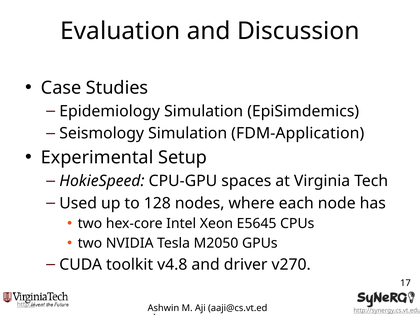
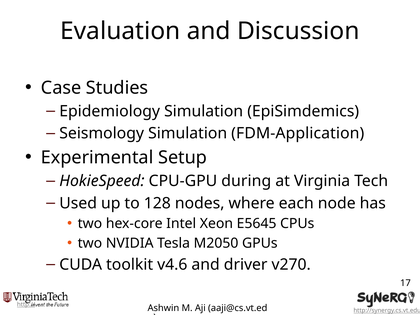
spaces: spaces -> during
v4.8: v4.8 -> v4.6
